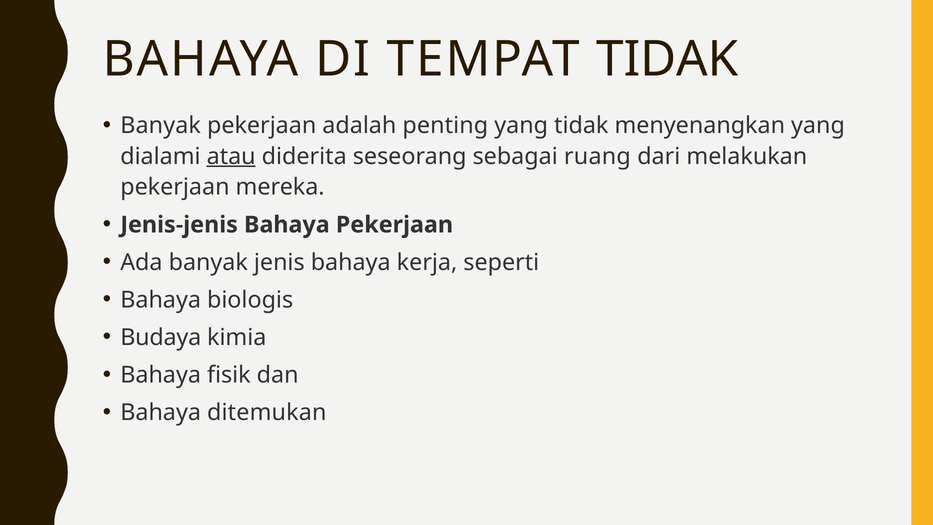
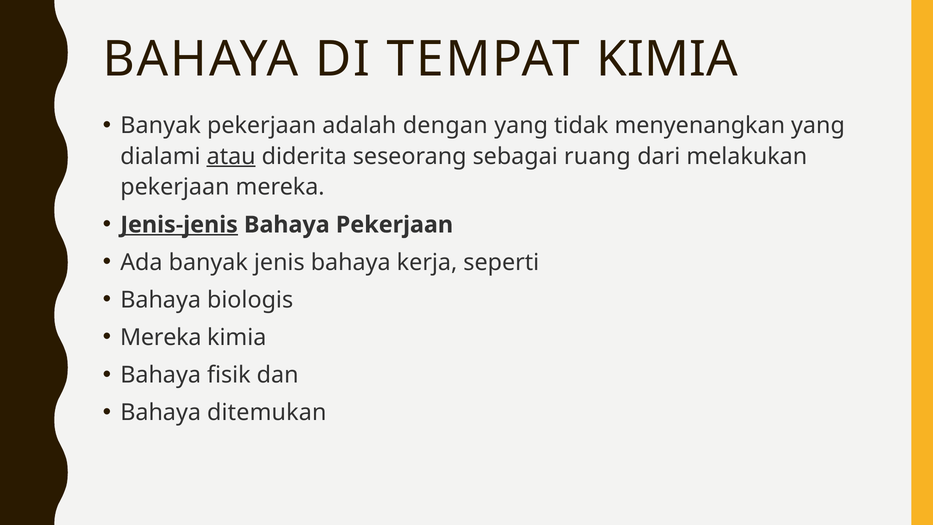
TEMPAT TIDAK: TIDAK -> KIMIA
penting: penting -> dengan
Jenis-jenis underline: none -> present
Budaya at (161, 337): Budaya -> Mereka
